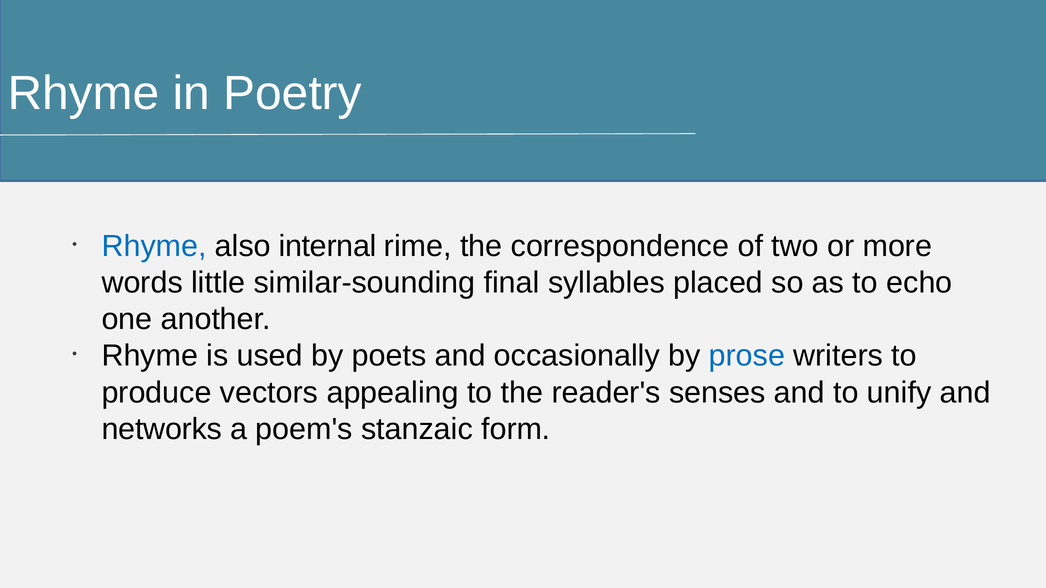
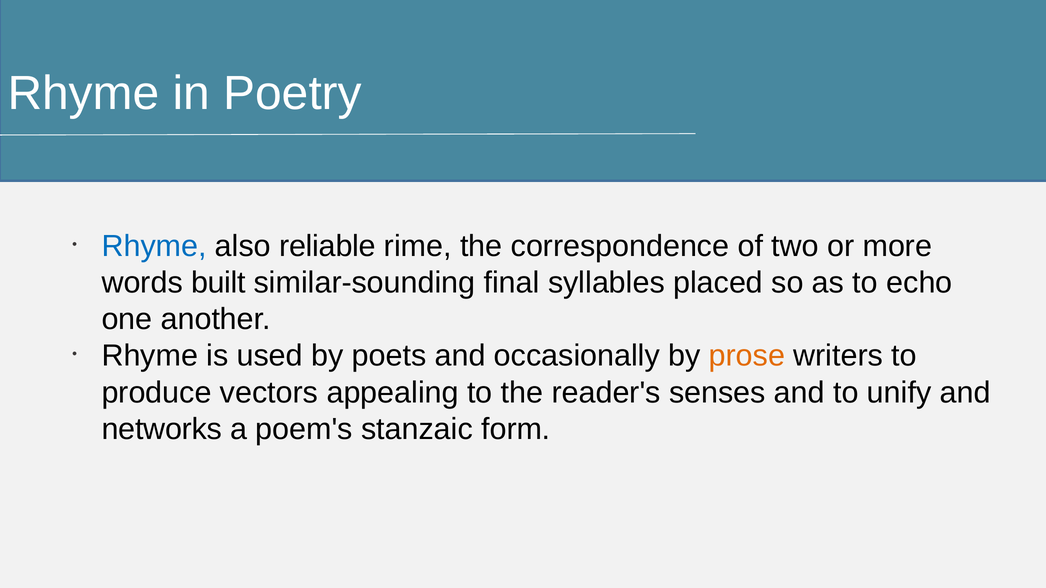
internal: internal -> reliable
little: little -> built
prose colour: blue -> orange
